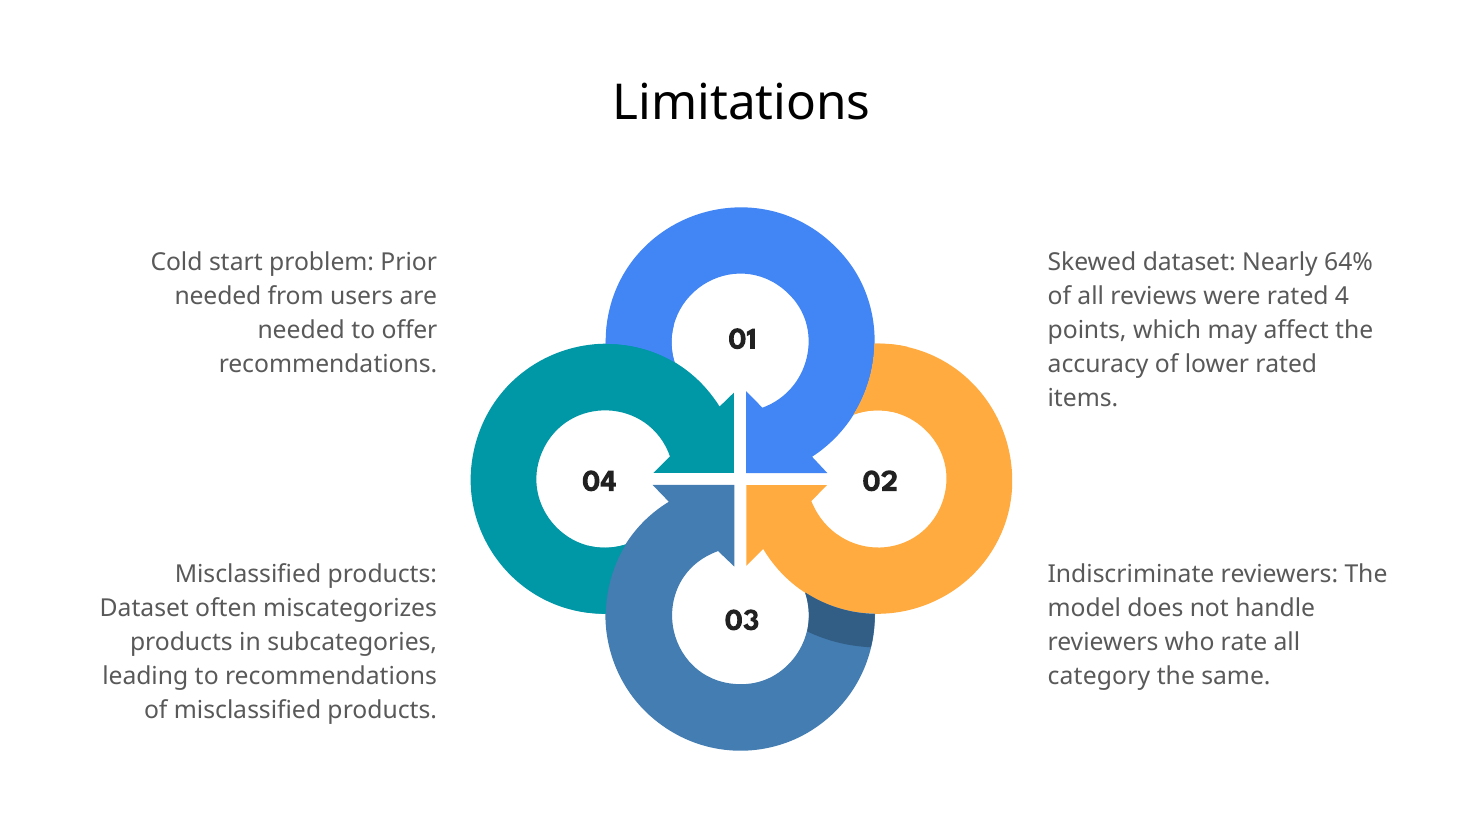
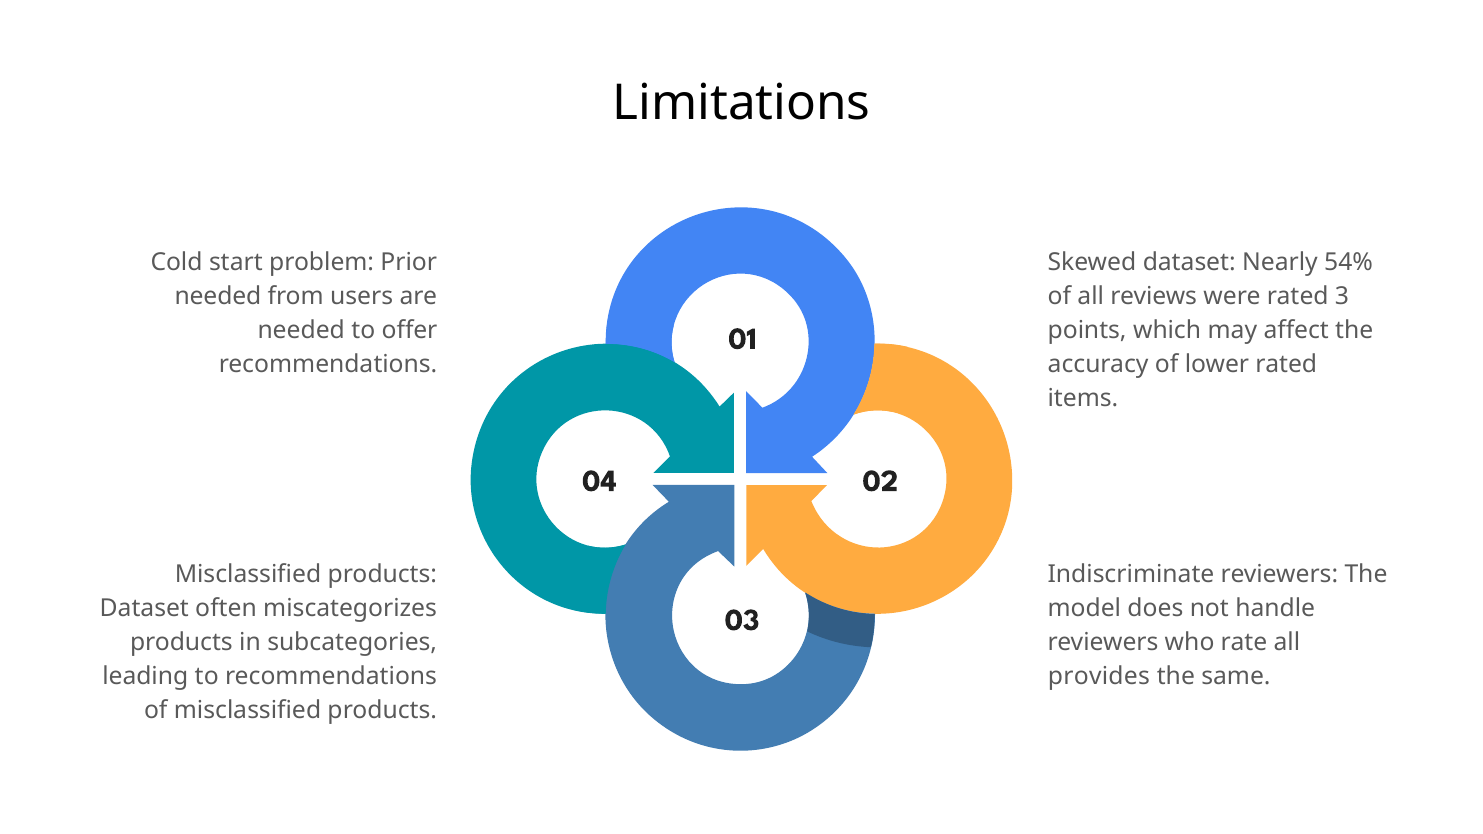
64%: 64% -> 54%
4: 4 -> 3
category: category -> provides
